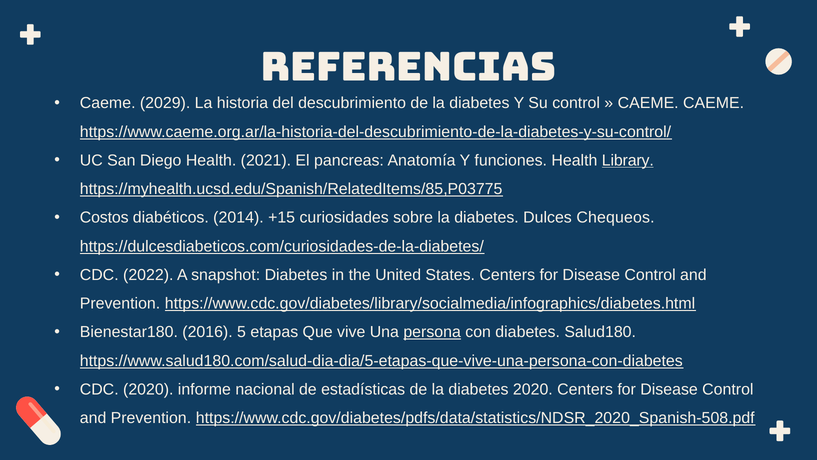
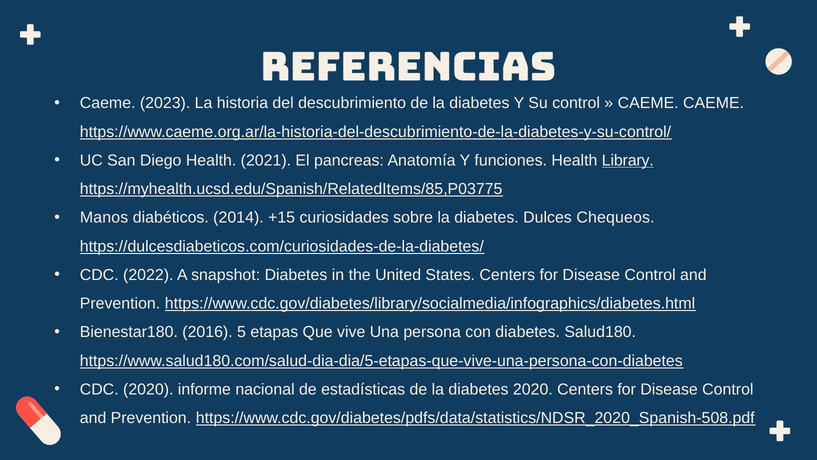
2029: 2029 -> 2023
Costos: Costos -> Manos
persona underline: present -> none
